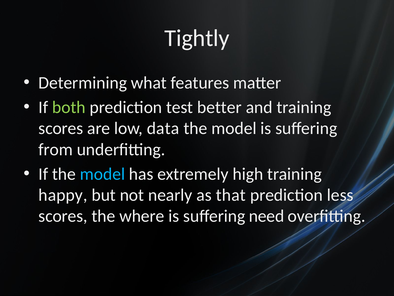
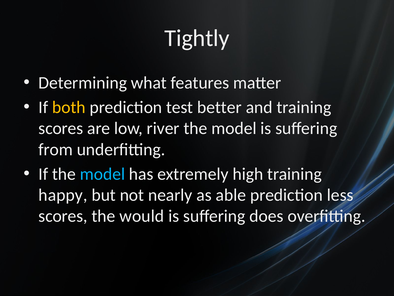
both colour: light green -> yellow
data: data -> river
that: that -> able
where: where -> would
need: need -> does
